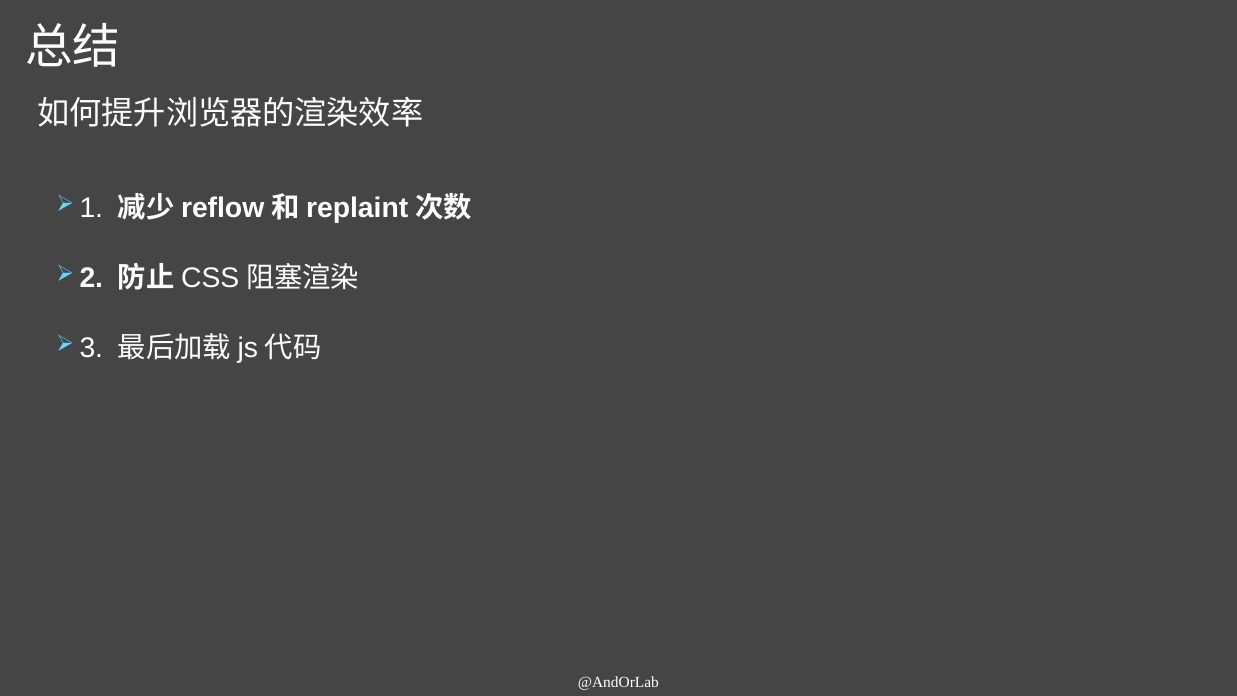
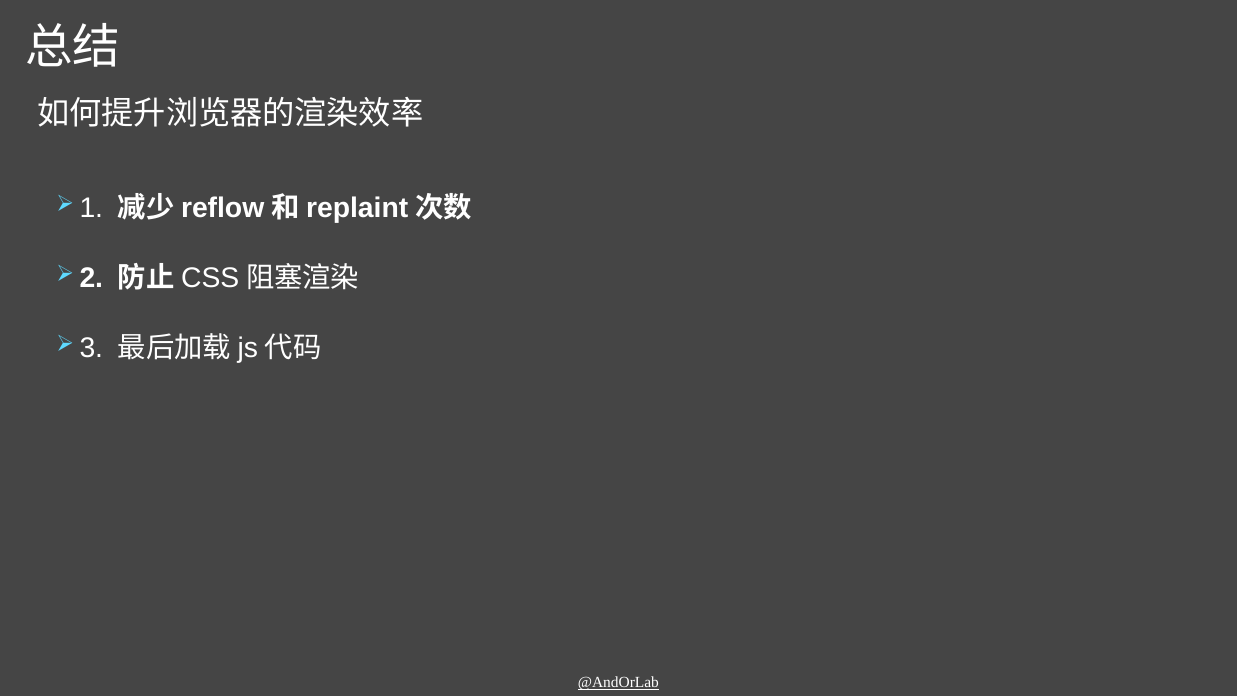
@AndOrLab underline: none -> present
